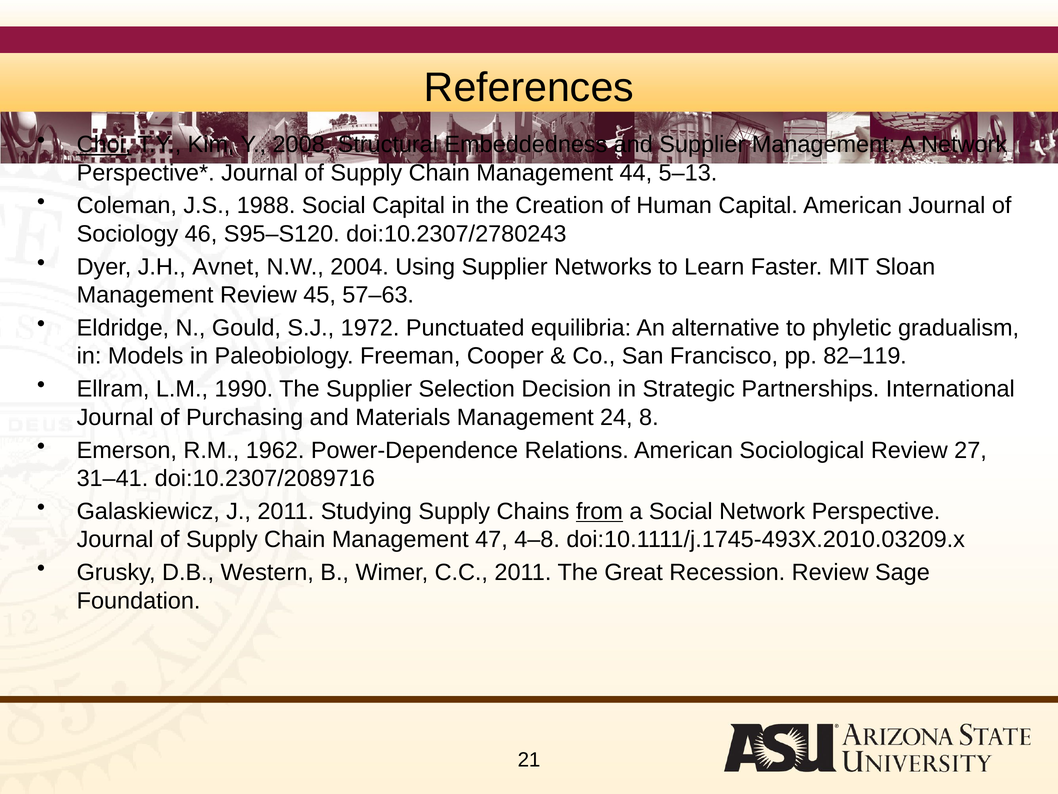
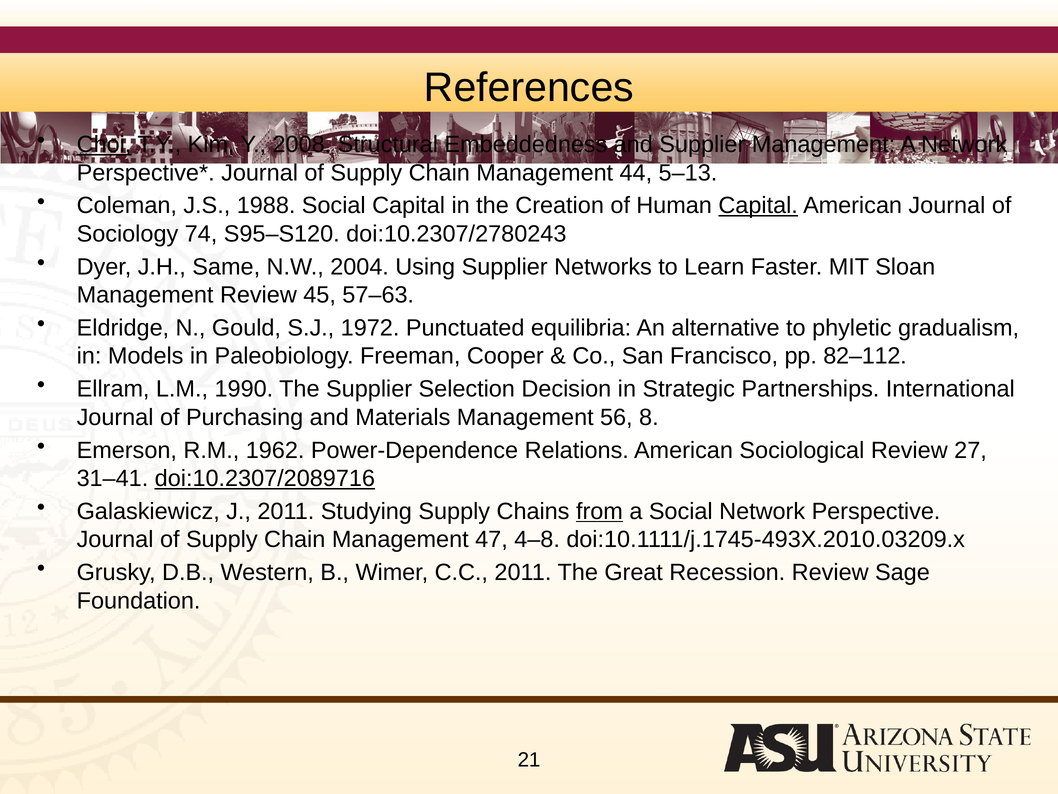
Capital at (758, 206) underline: none -> present
46: 46 -> 74
Avnet: Avnet -> Same
82–119: 82–119 -> 82–112
24: 24 -> 56
doi:10.2307/2089716 underline: none -> present
